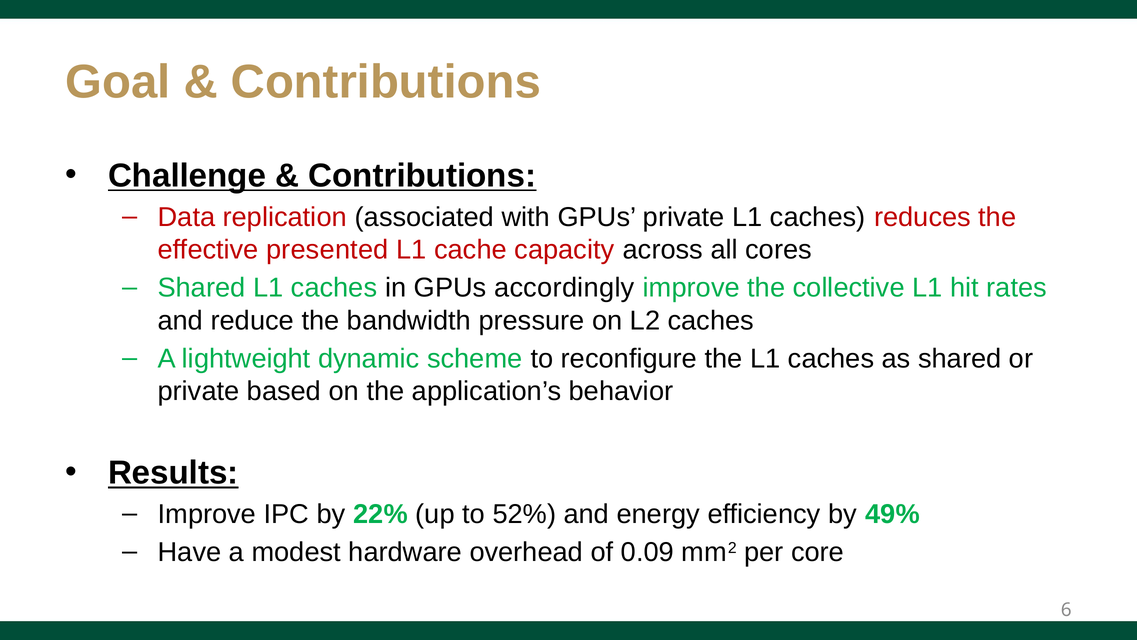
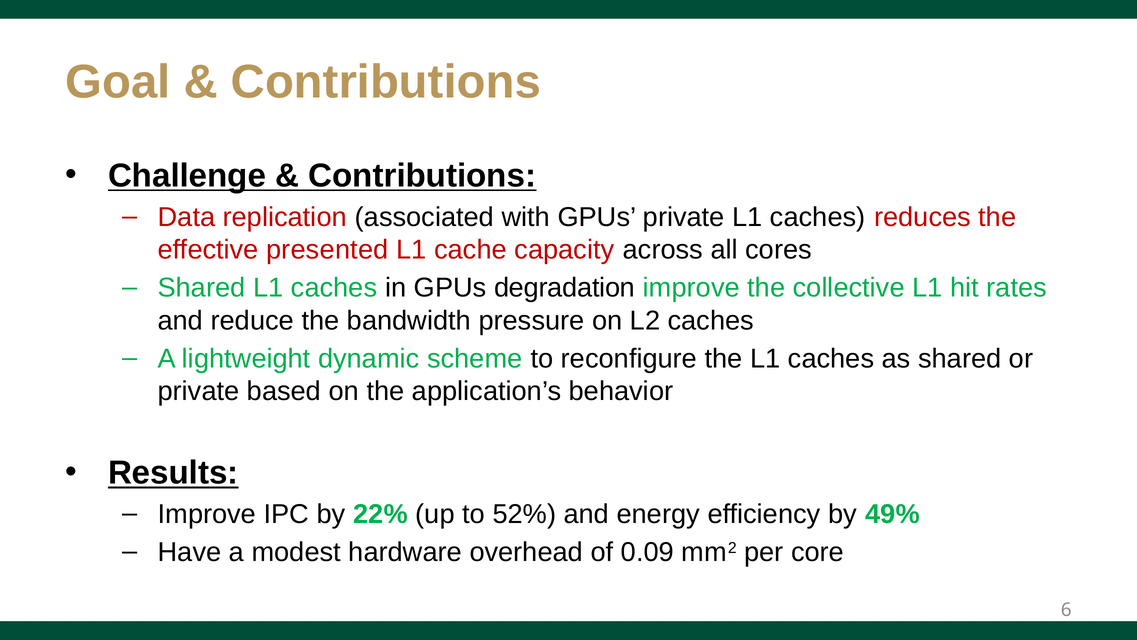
accordingly: accordingly -> degradation
